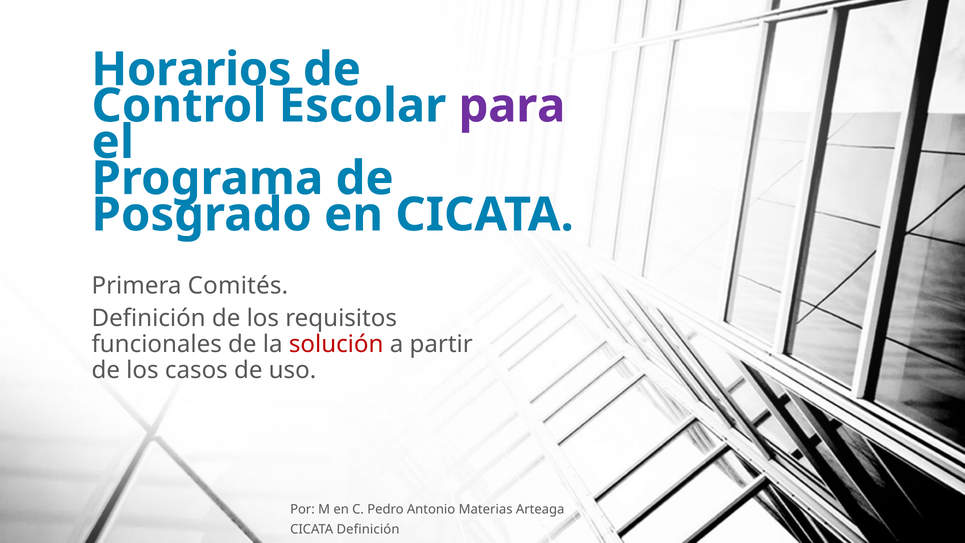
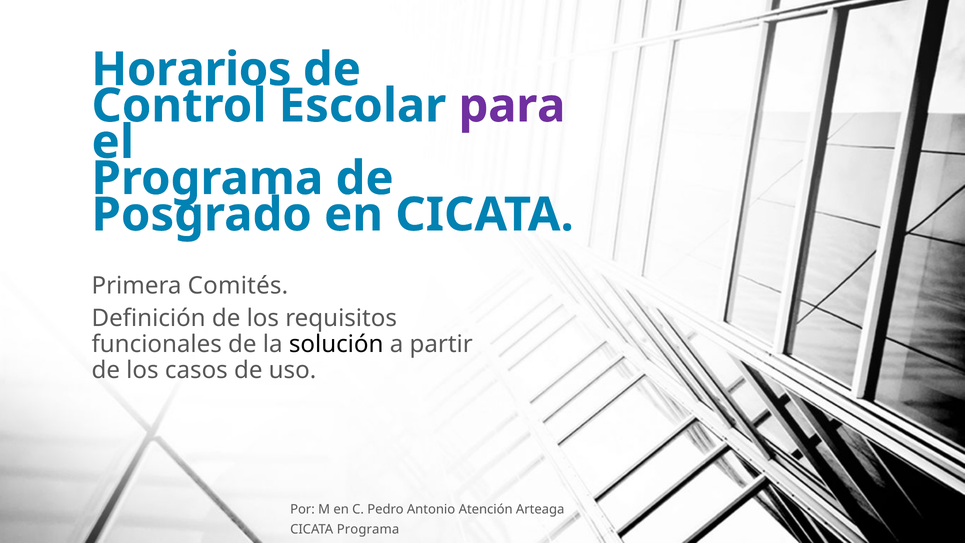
solución colour: red -> black
Materias: Materias -> Atención
CICATA Definición: Definición -> Programa
